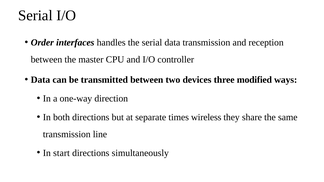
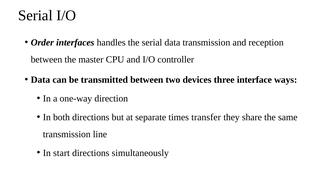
modified: modified -> interface
wireless: wireless -> transfer
